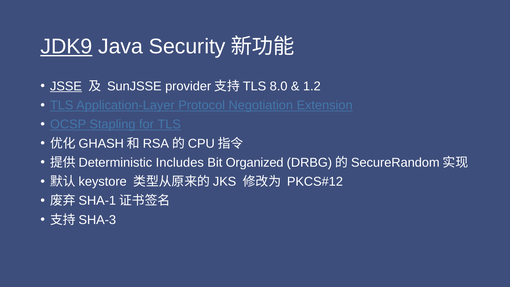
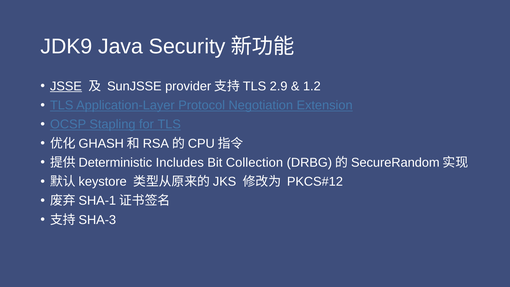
JDK9 underline: present -> none
8.0: 8.0 -> 2.9
Organized: Organized -> Collection
